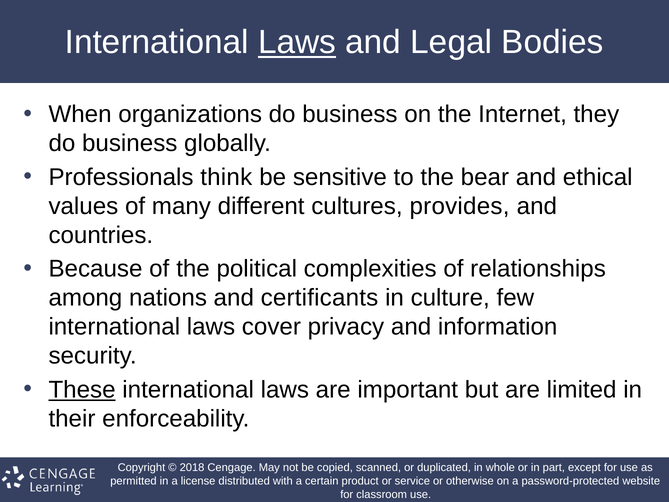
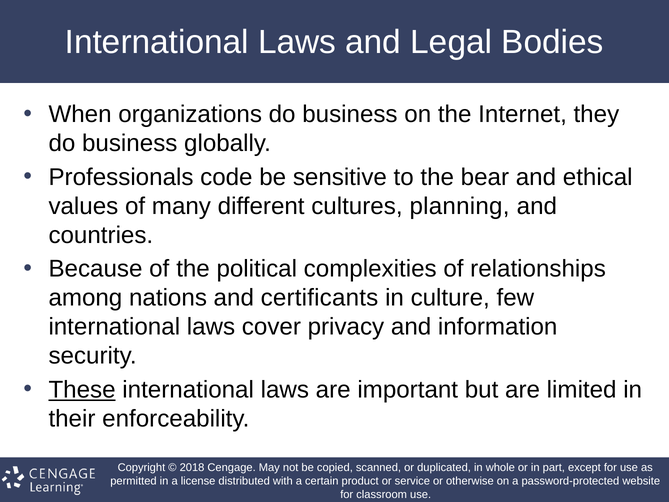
Laws at (297, 42) underline: present -> none
think: think -> code
provides: provides -> planning
